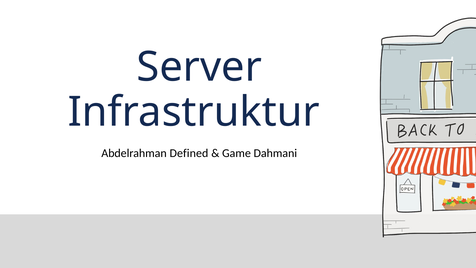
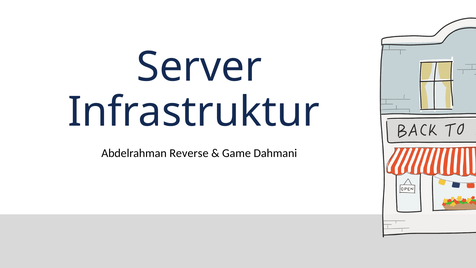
Defined: Defined -> Reverse
